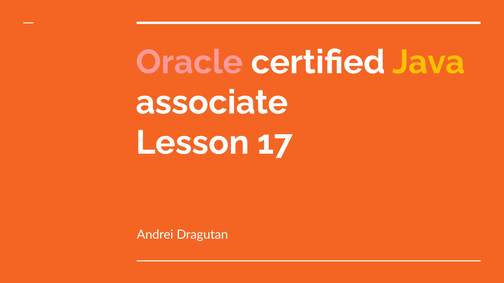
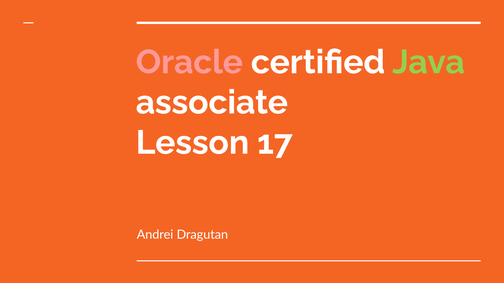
Java colour: yellow -> light green
